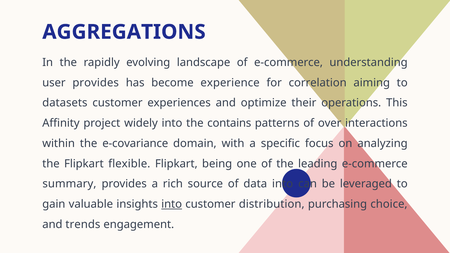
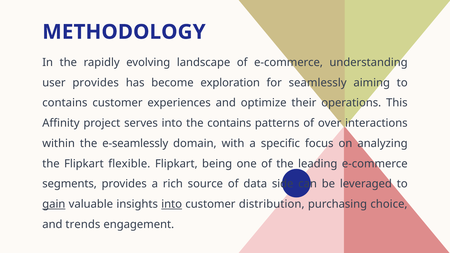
AGGREGATIONS: AGGREGATIONS -> METHODOLOGY
experience: experience -> exploration
correlation: correlation -> seamlessly
datasets at (65, 103): datasets -> contains
widely: widely -> serves
e-covariance: e-covariance -> e-seamlessly
summary: summary -> segments
data into: into -> side
gain underline: none -> present
